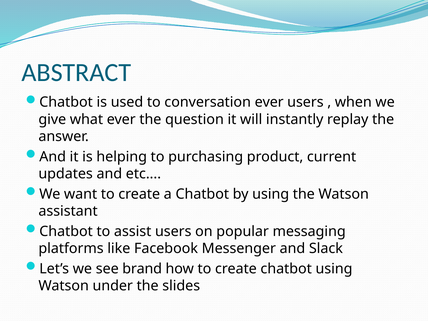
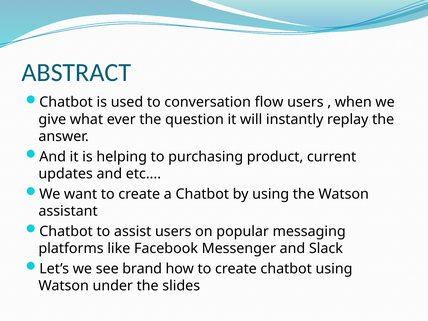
conversation ever: ever -> flow
